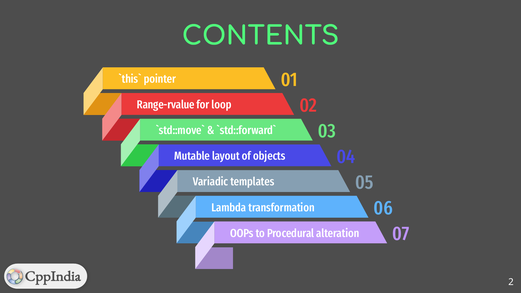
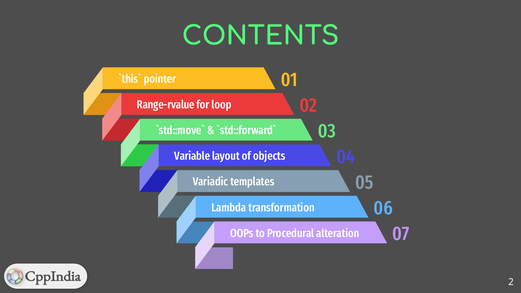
Mutable: Mutable -> Variable
